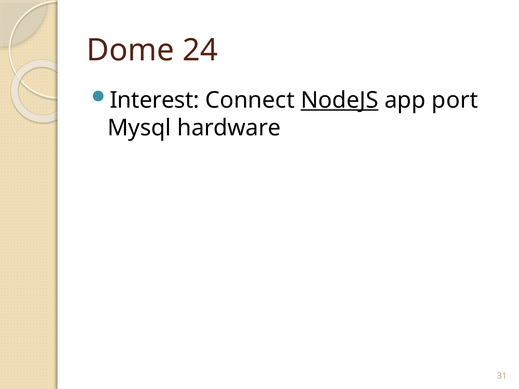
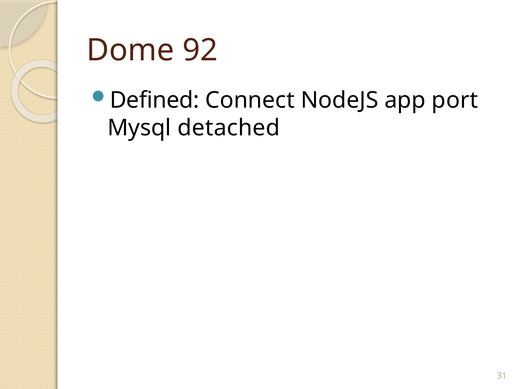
24: 24 -> 92
Interest: Interest -> Defined
NodeJS underline: present -> none
hardware: hardware -> detached
